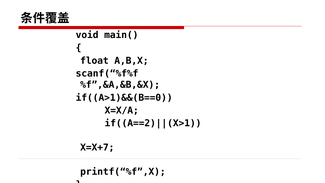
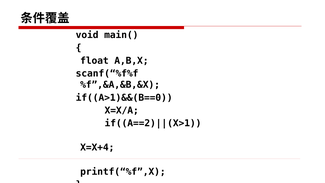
X=X+7: X=X+7 -> X=X+4
